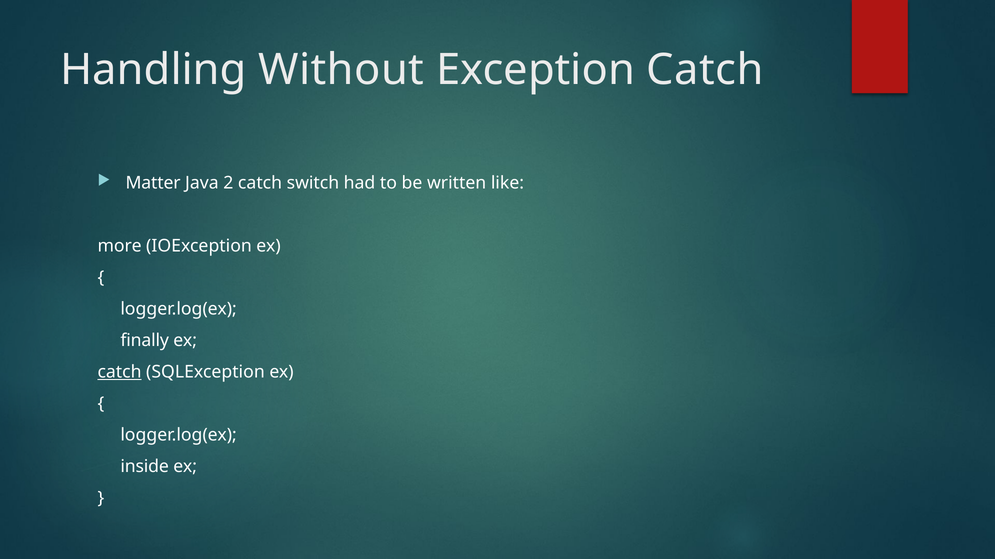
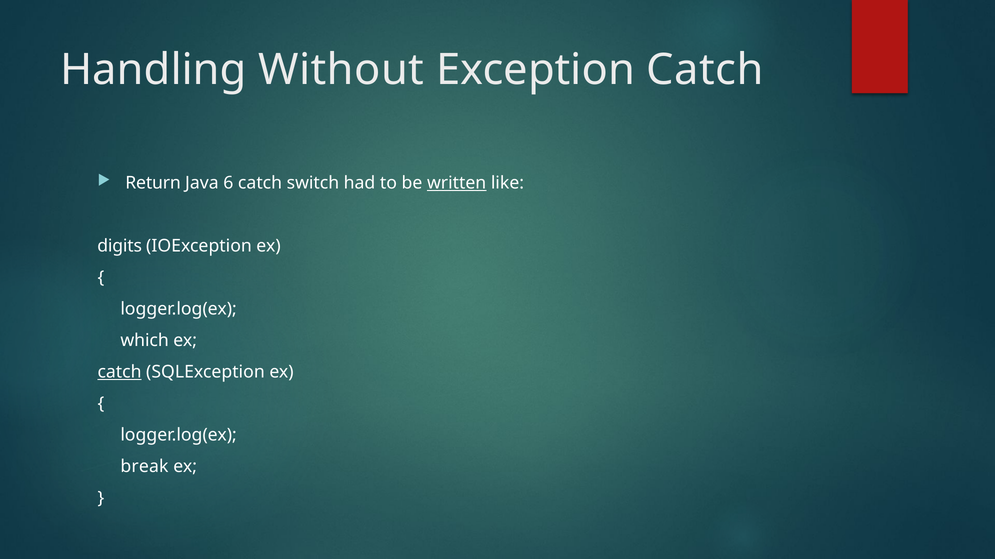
Matter: Matter -> Return
2: 2 -> 6
written underline: none -> present
more: more -> digits
finally: finally -> which
inside: inside -> break
